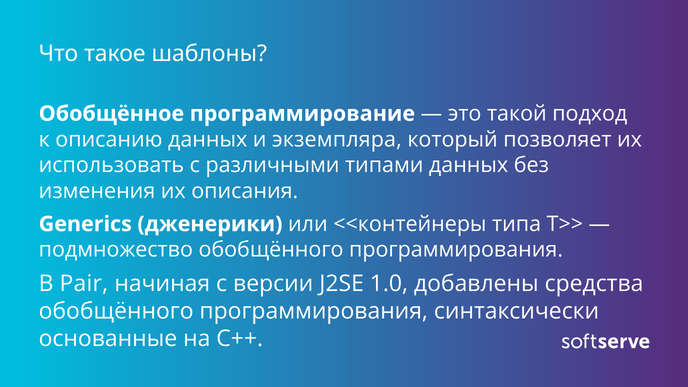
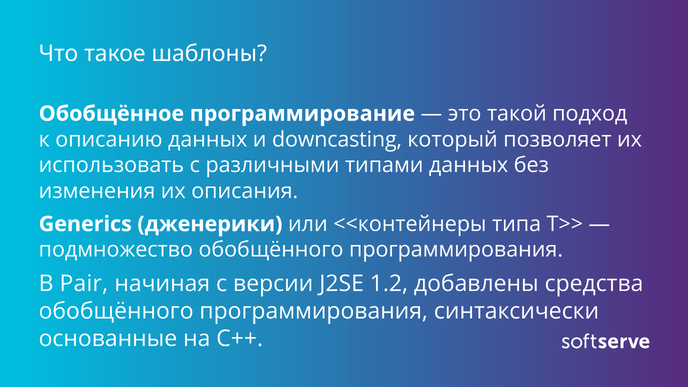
экземпляра: экземпляра -> downcasting
1.0: 1.0 -> 1.2
